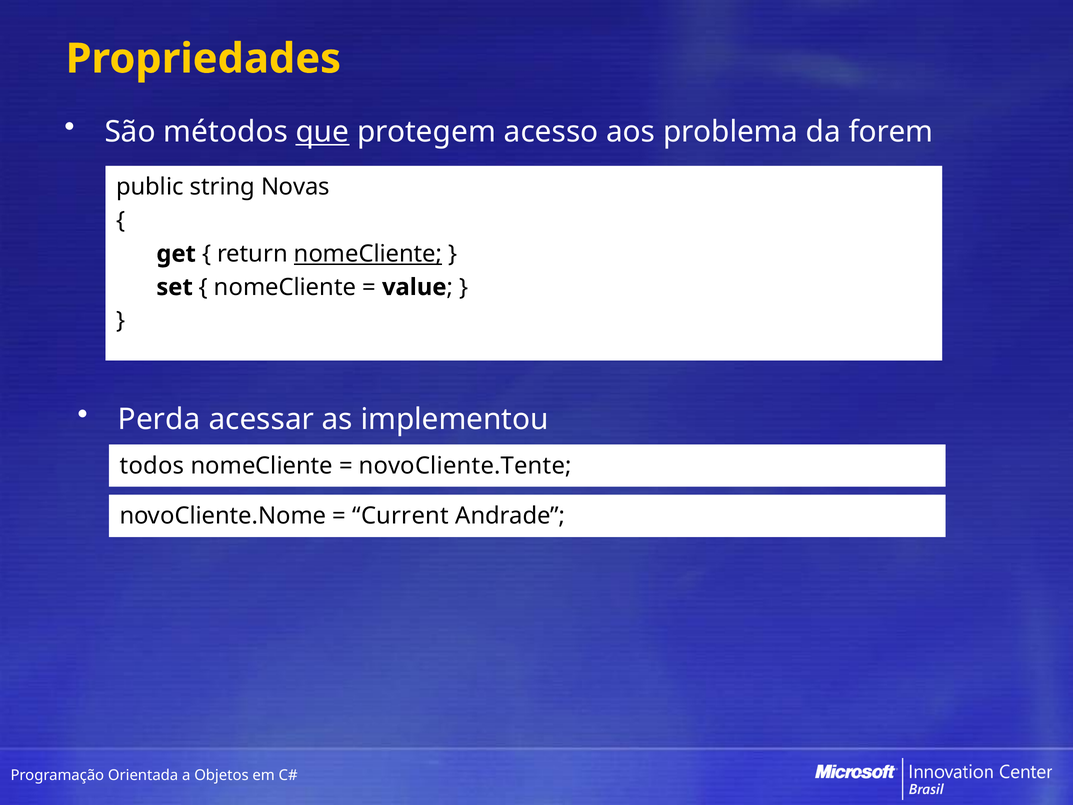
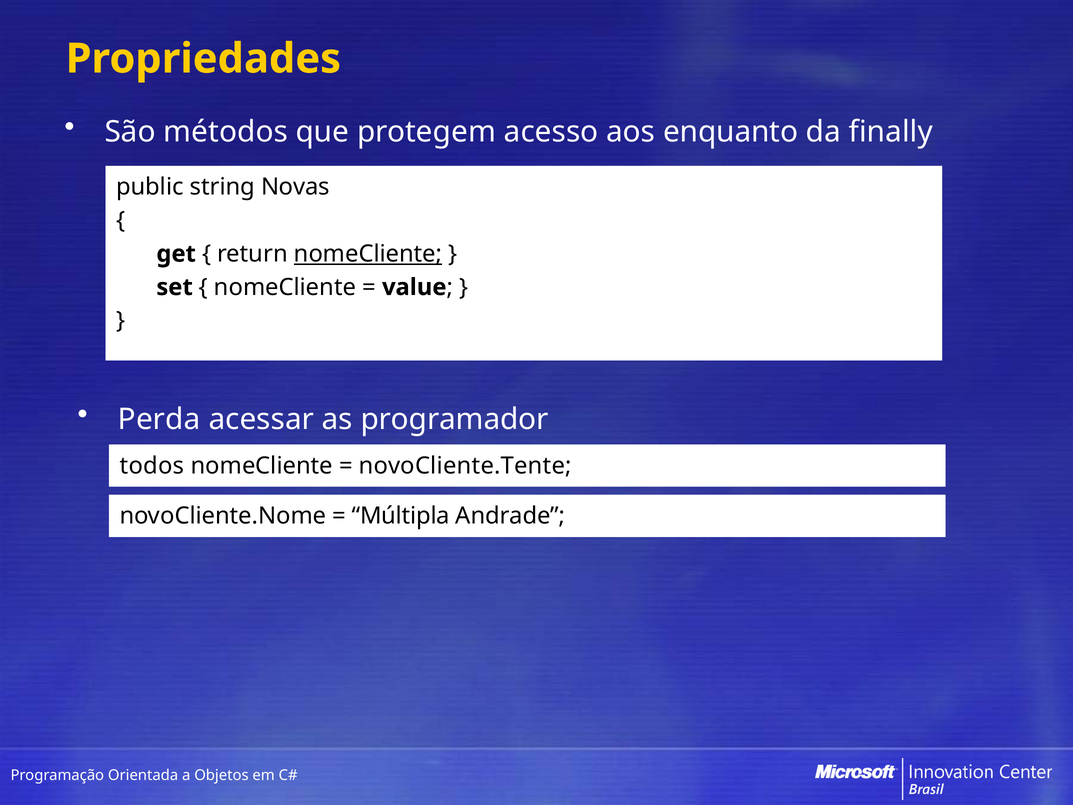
que underline: present -> none
problema: problema -> enquanto
forem: forem -> finally
implementou: implementou -> programador
Current: Current -> Múltipla
